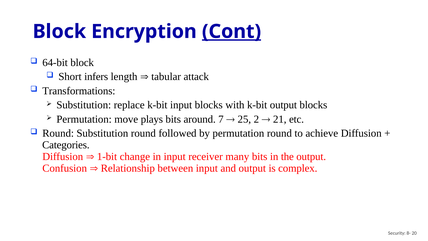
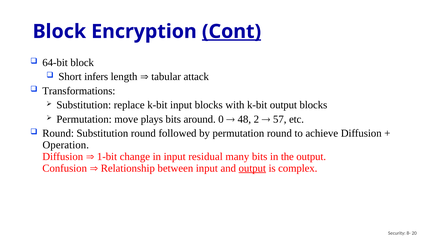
7: 7 -> 0
25: 25 -> 48
21: 21 -> 57
Categories: Categories -> Operation
receiver: receiver -> residual
output at (252, 168) underline: none -> present
